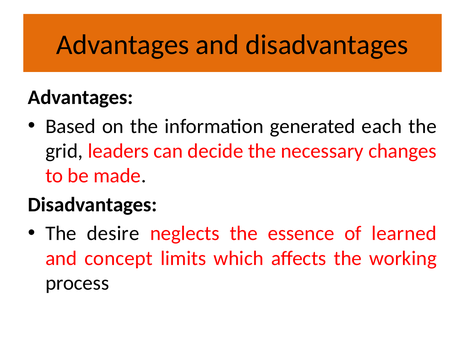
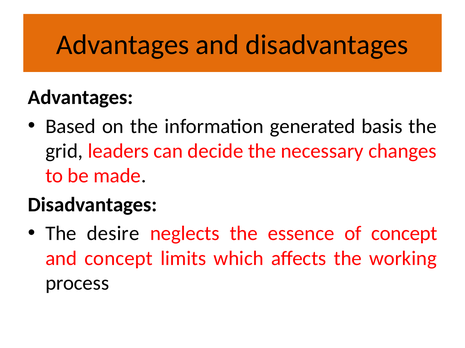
each: each -> basis
of learned: learned -> concept
